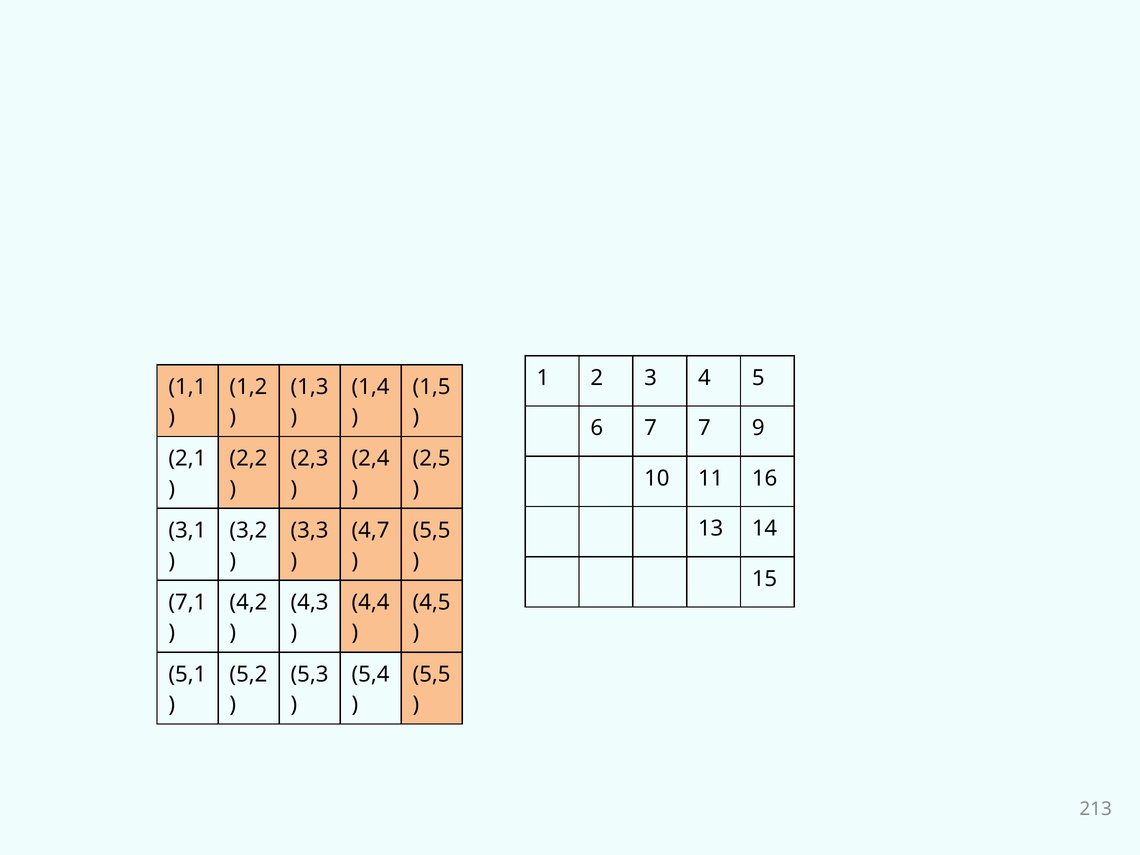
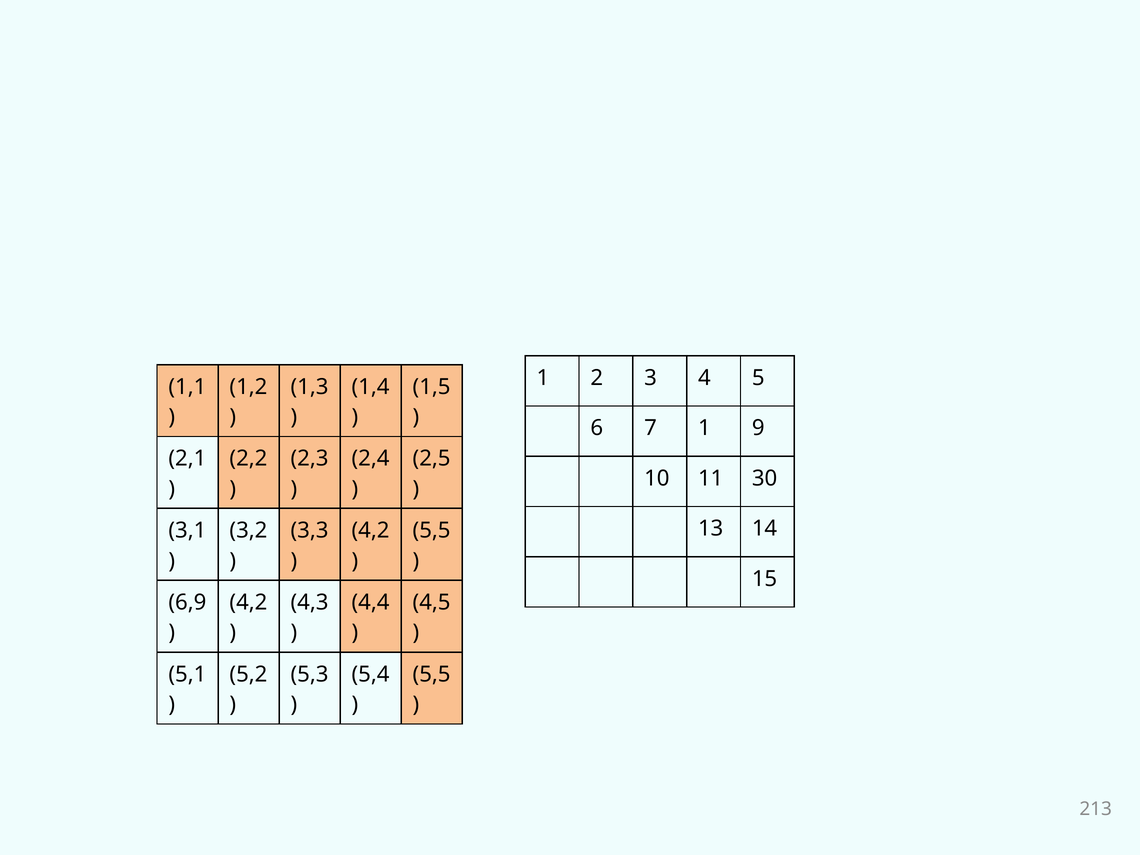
7 7: 7 -> 1
16: 16 -> 30
4,7 at (371, 531): 4,7 -> 4,2
7,1: 7,1 -> 6,9
